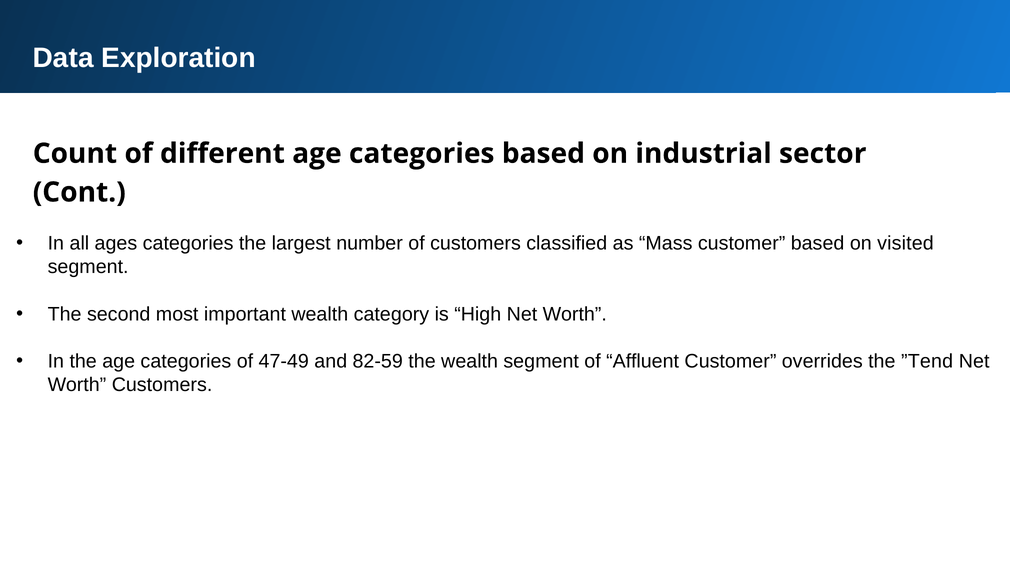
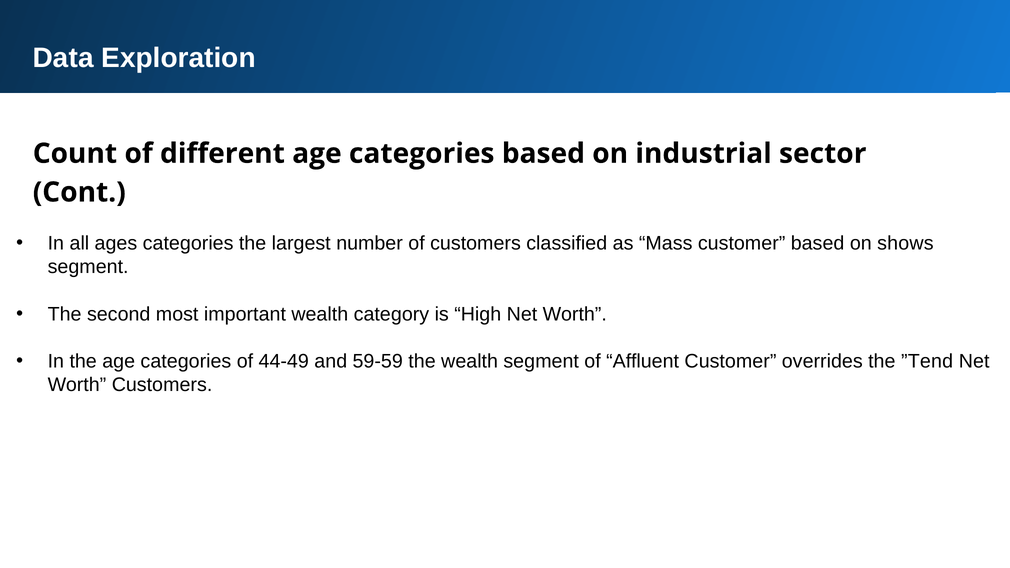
visited: visited -> shows
47-49: 47-49 -> 44-49
82-59: 82-59 -> 59-59
